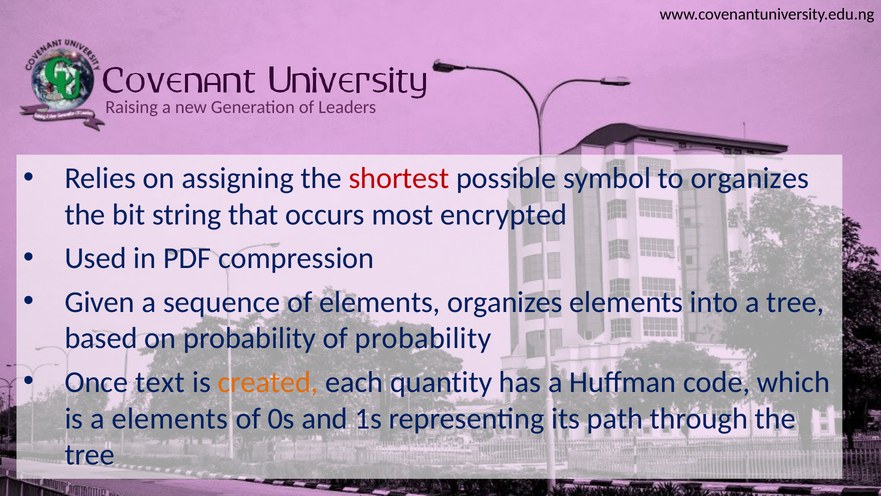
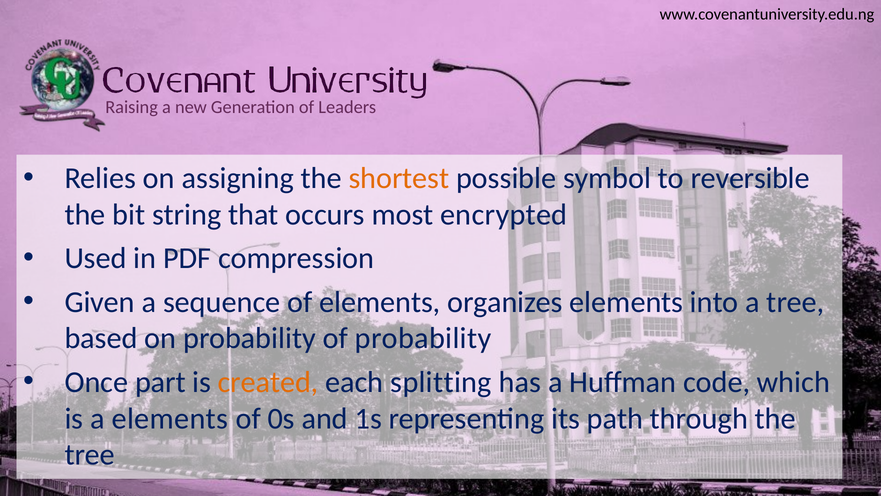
shortest colour: red -> orange
to organizes: organizes -> reversible
text: text -> part
quantity: quantity -> splitting
